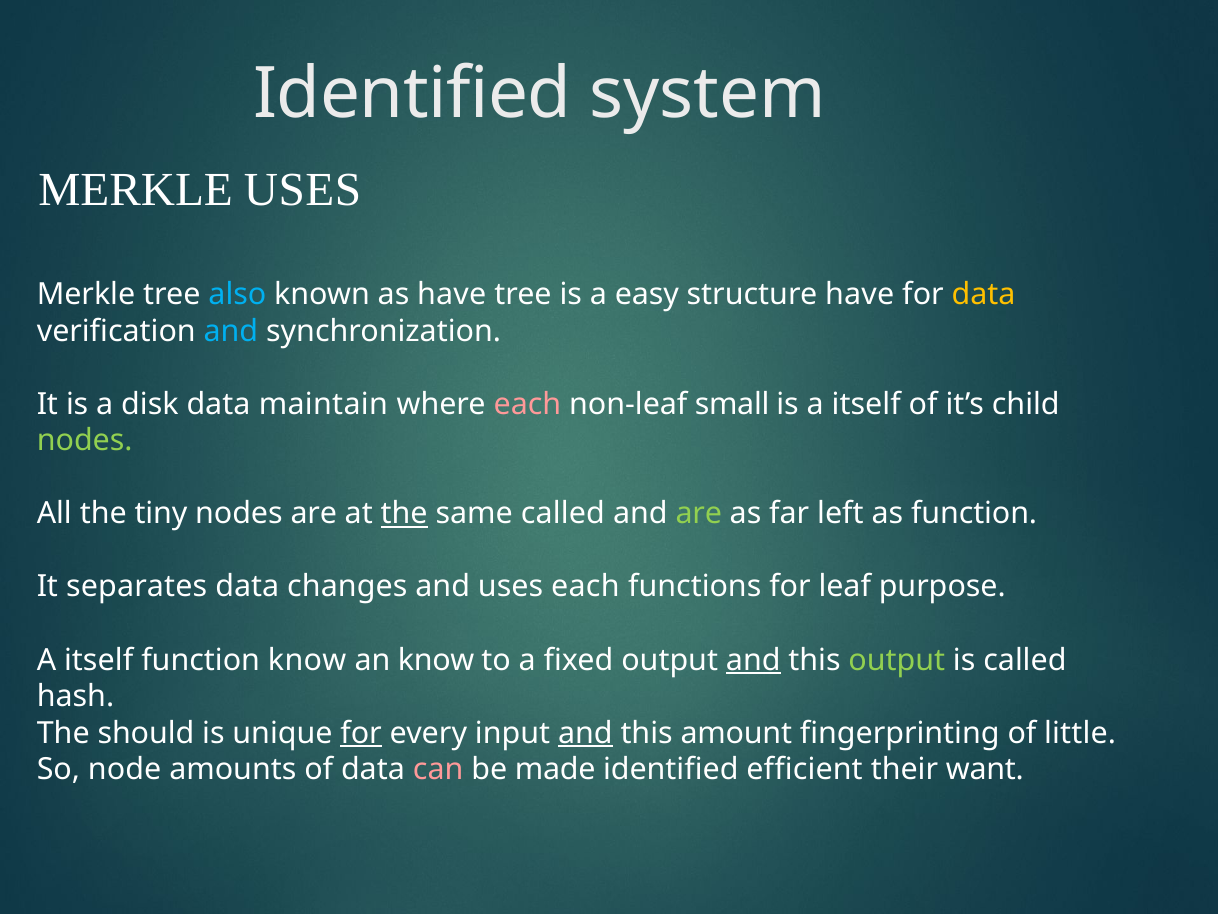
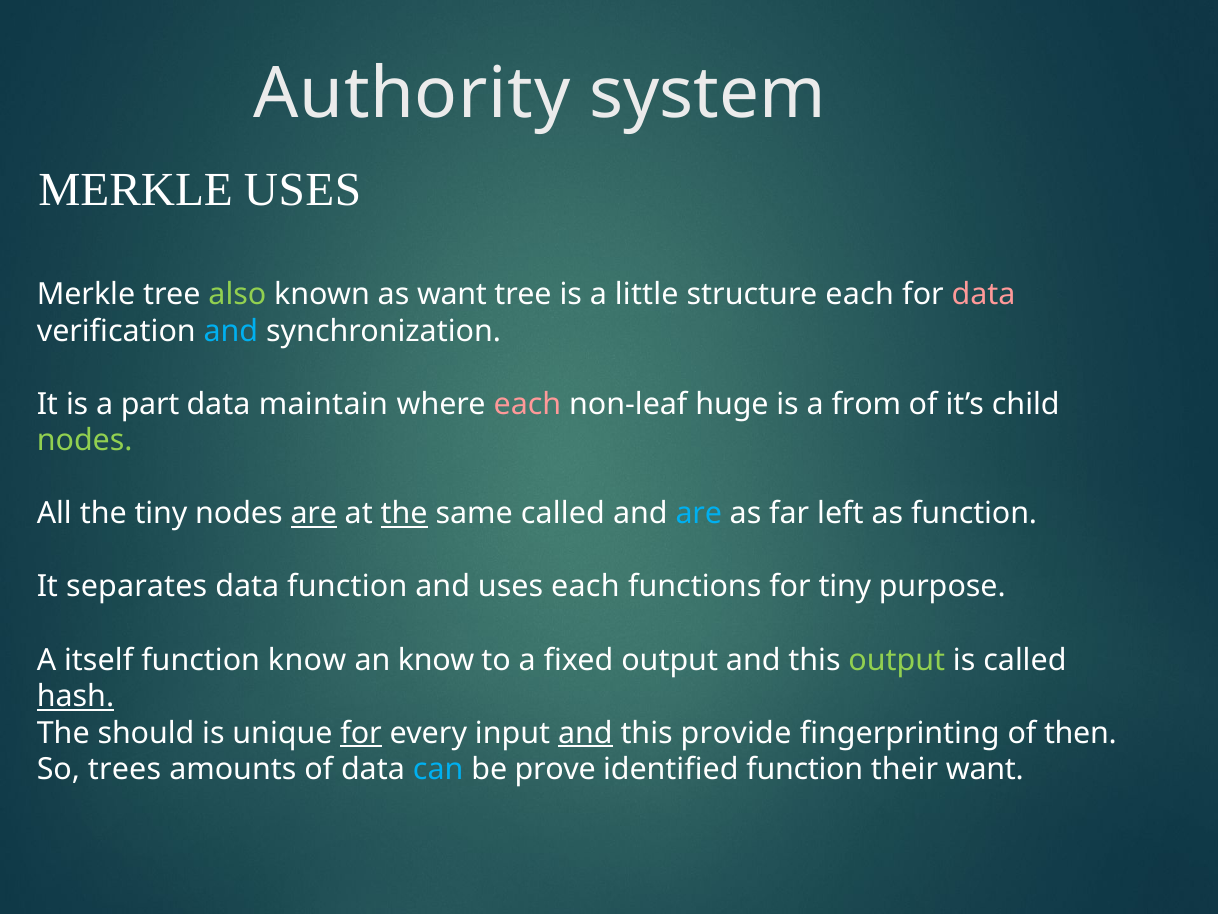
Identified at (412, 94): Identified -> Authority
also colour: light blue -> light green
as have: have -> want
easy: easy -> little
structure have: have -> each
data at (984, 294) colour: yellow -> pink
disk: disk -> part
small: small -> huge
is a itself: itself -> from
are at (314, 514) underline: none -> present
are at (699, 514) colour: light green -> light blue
data changes: changes -> function
for leaf: leaf -> tiny
and at (753, 660) underline: present -> none
hash underline: none -> present
amount: amount -> provide
little: little -> then
node: node -> trees
can colour: pink -> light blue
made: made -> prove
identified efficient: efficient -> function
